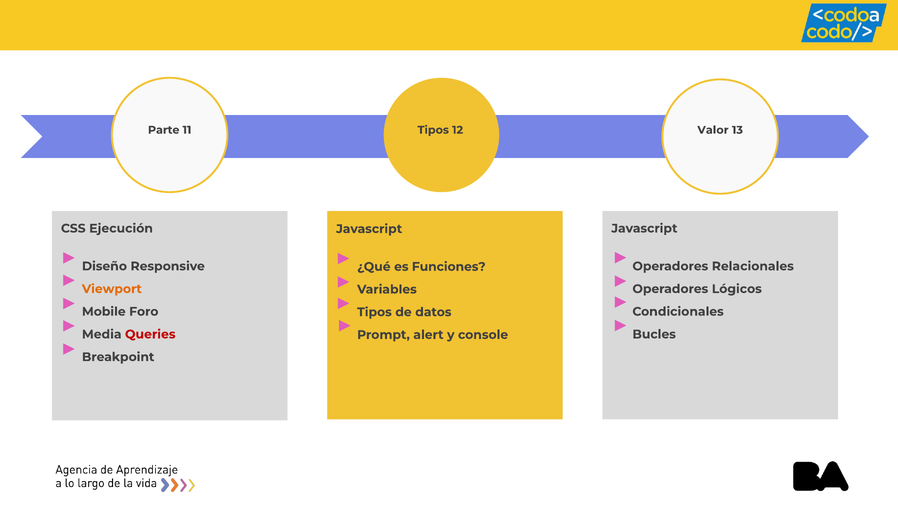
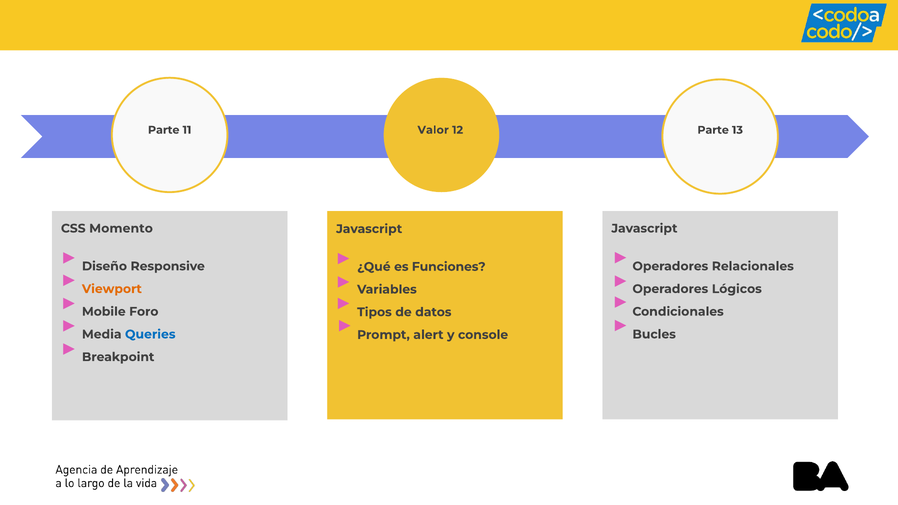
Tipos at (433, 130): Tipos -> Valor
12 Valor: Valor -> Parte
Ejecución: Ejecución -> Momento
Queries colour: red -> blue
